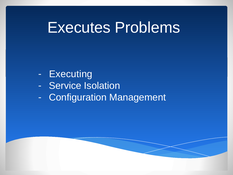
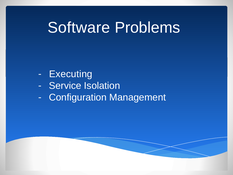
Executes: Executes -> Software
